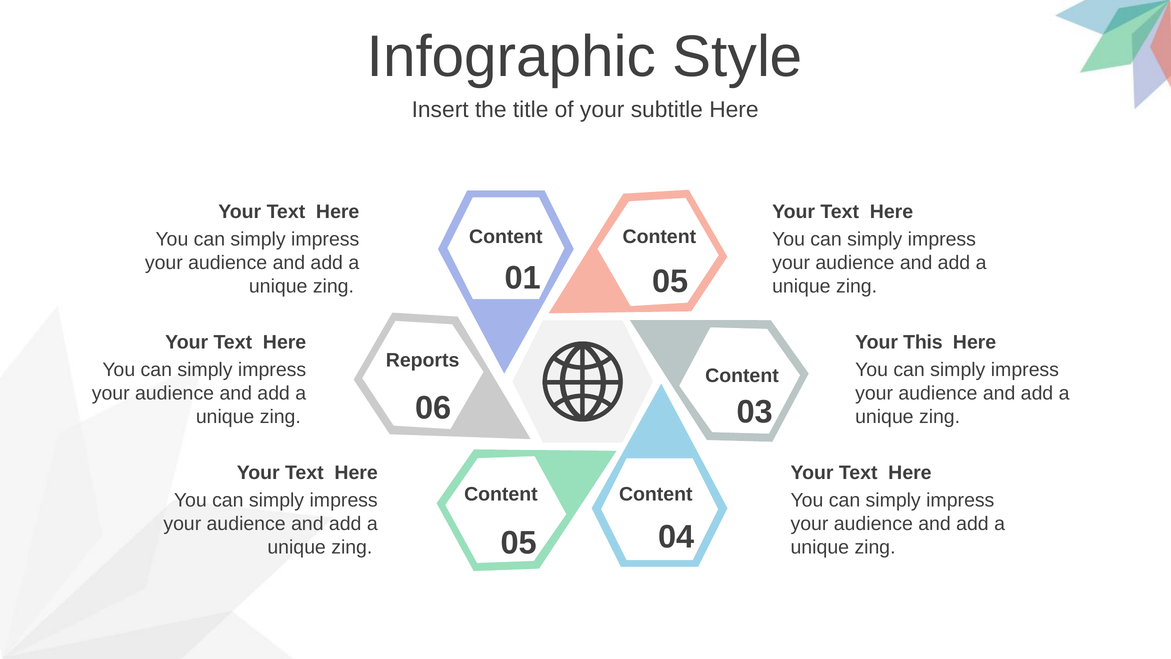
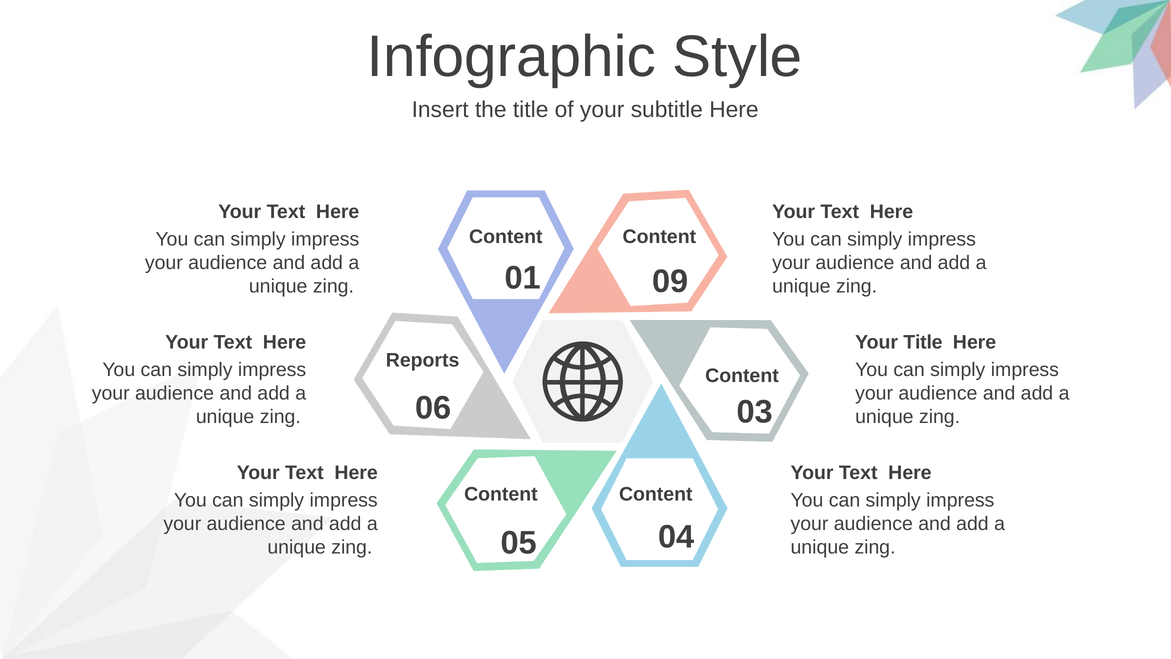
01 05: 05 -> 09
Your This: This -> Title
